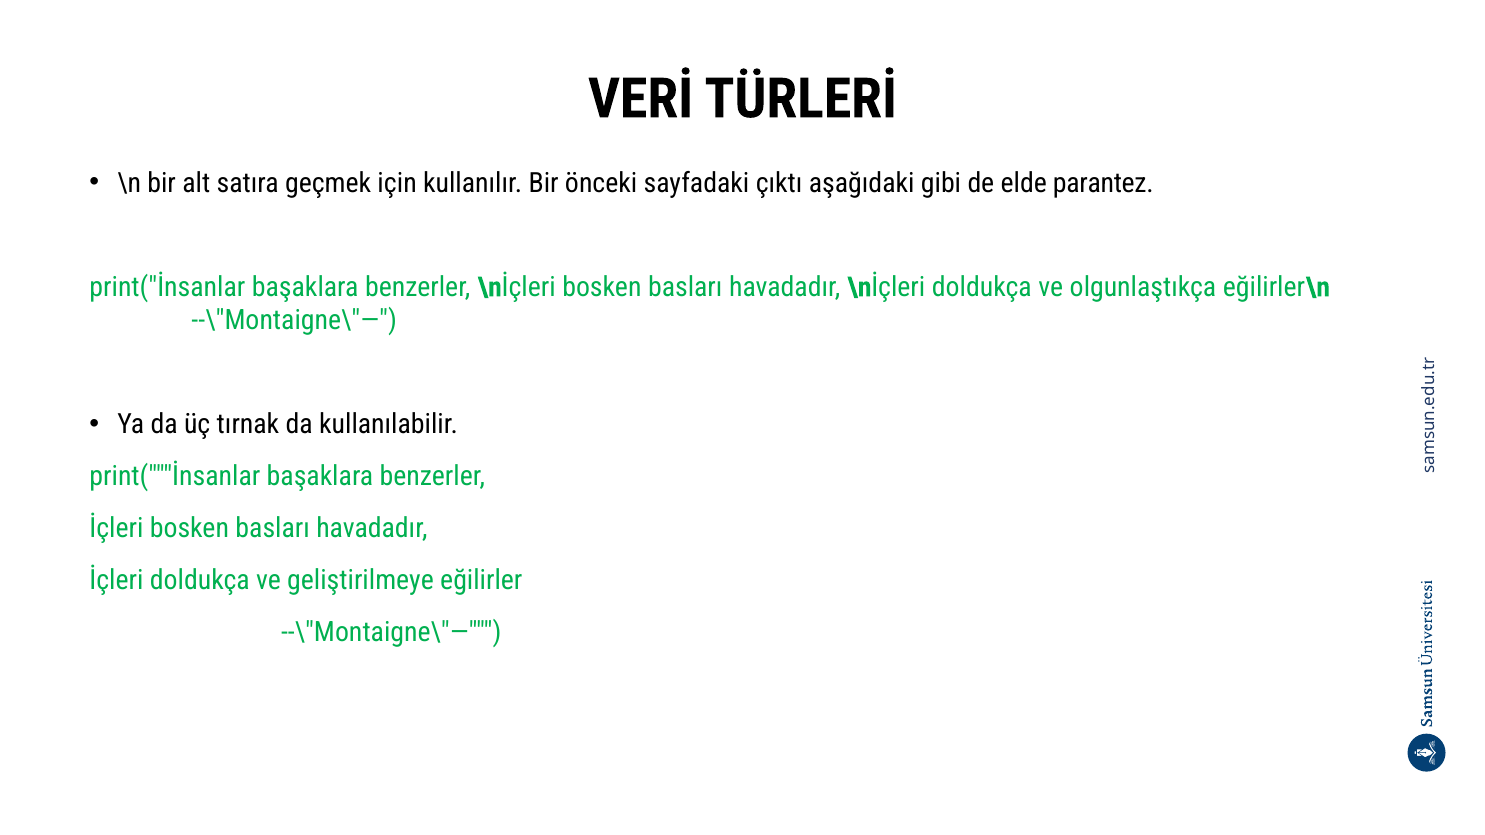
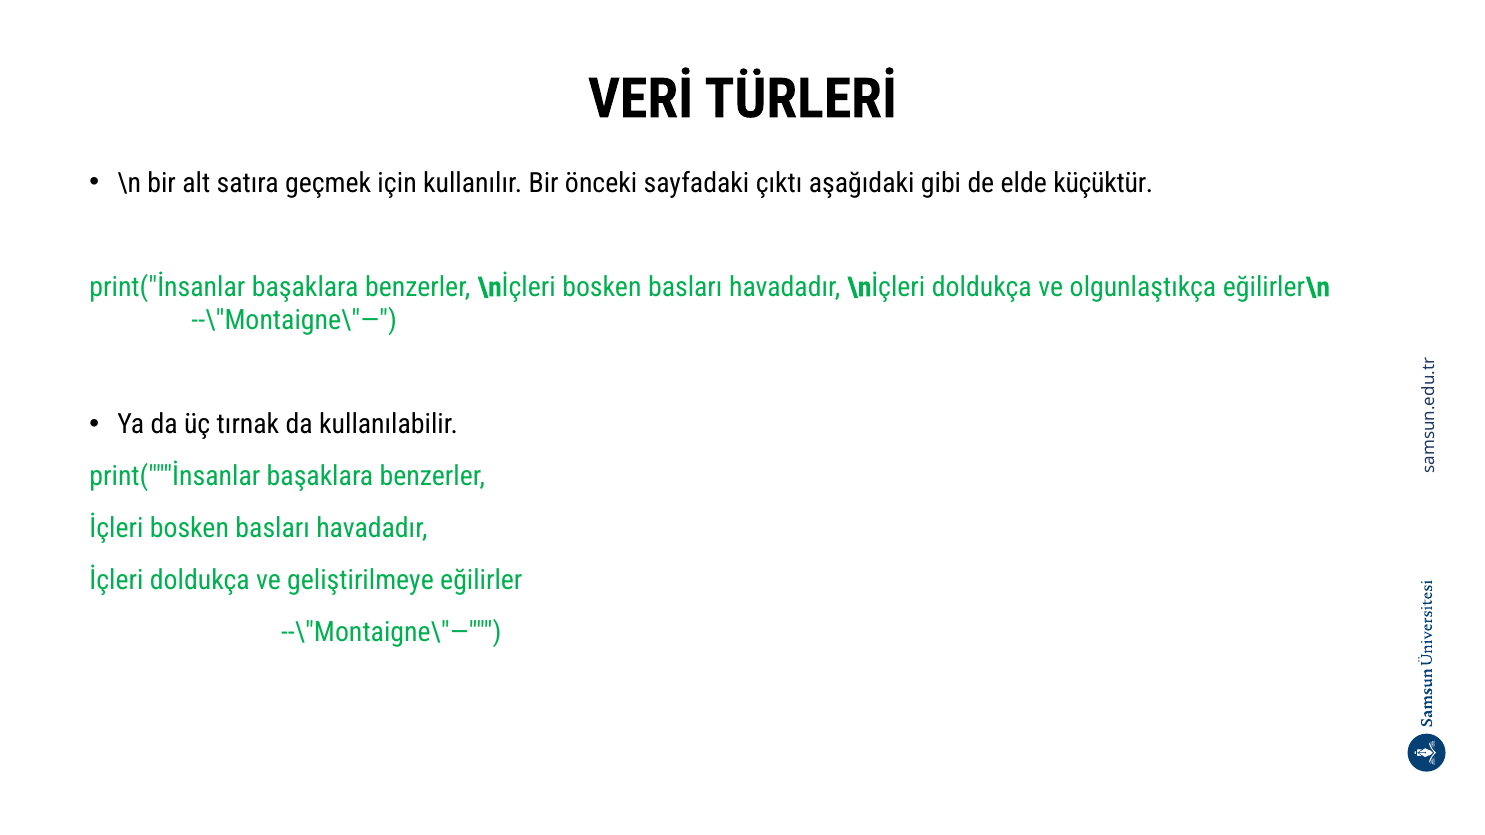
parantez: parantez -> küçüktür
